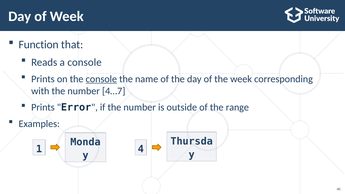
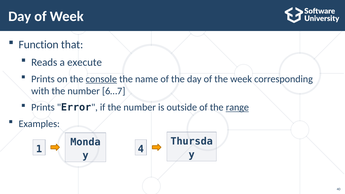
a console: console -> execute
4…7: 4…7 -> 6…7
range underline: none -> present
